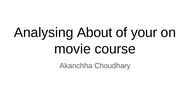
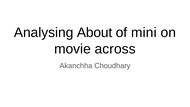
your: your -> mini
course: course -> across
